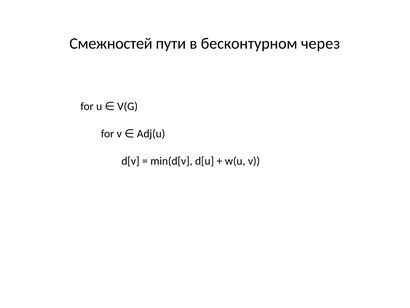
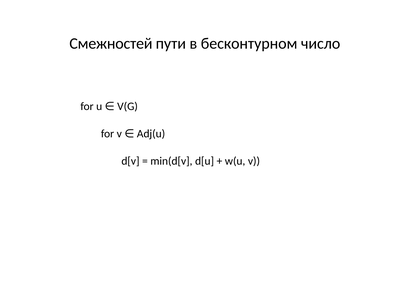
через: через -> число
